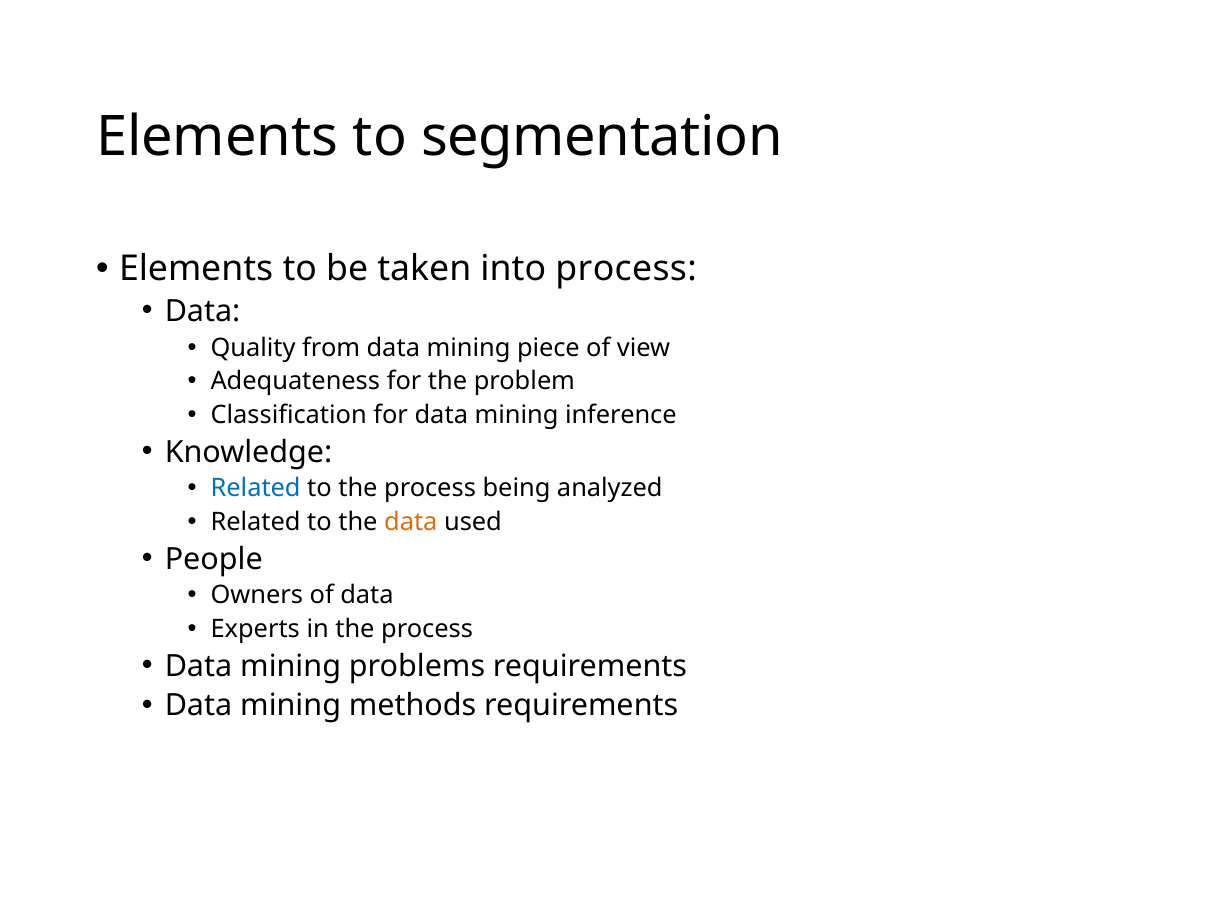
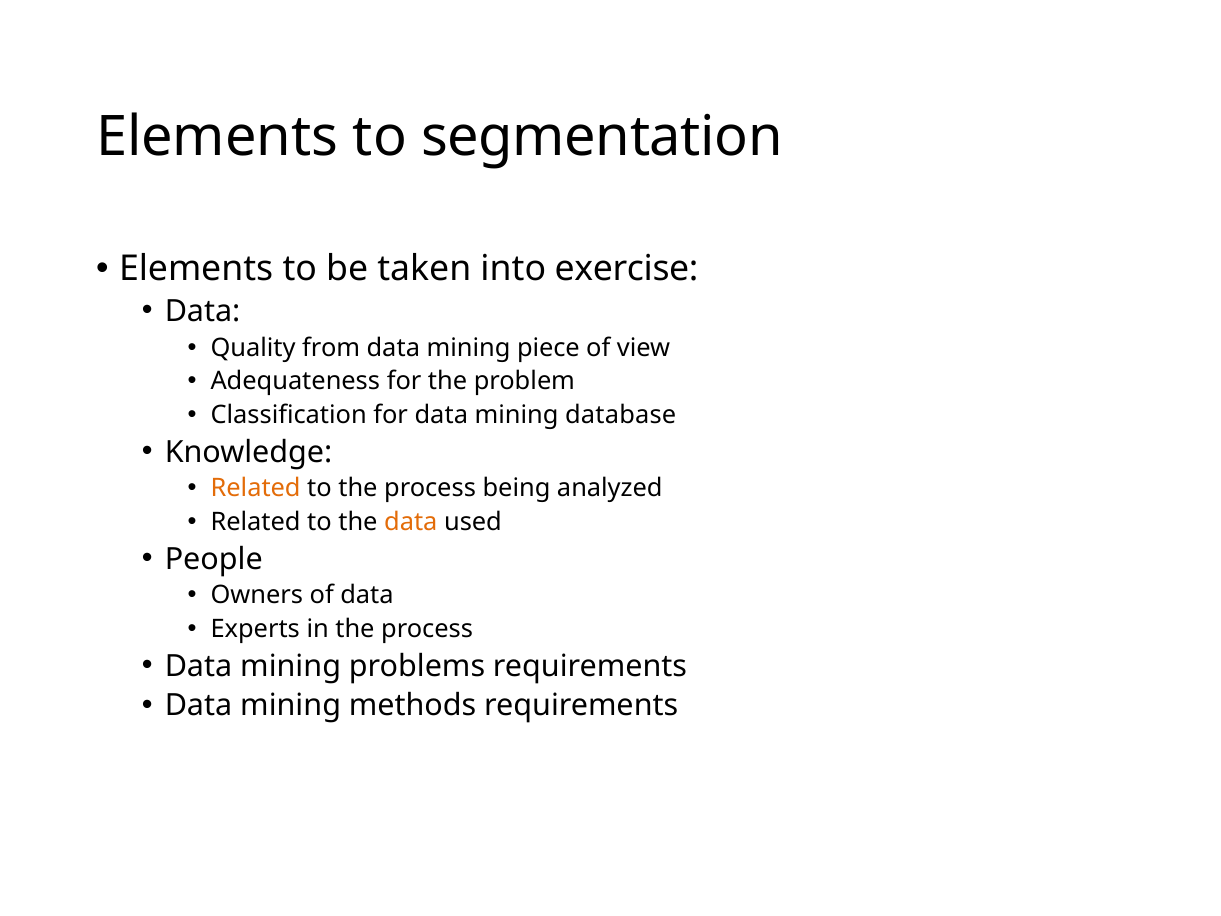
into process: process -> exercise
inference: inference -> database
Related at (256, 488) colour: blue -> orange
